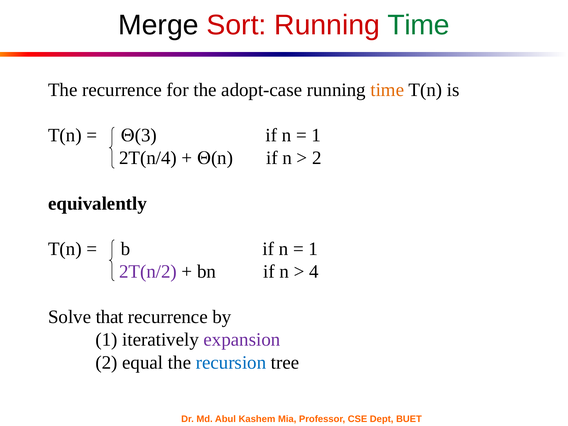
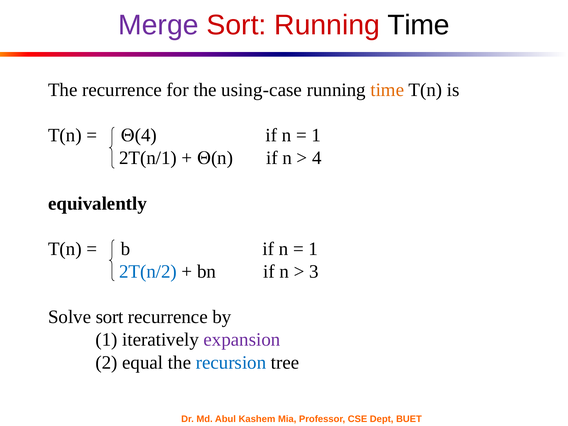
Merge colour: black -> purple
Time at (419, 25) colour: green -> black
adopt-case: adopt-case -> using-case
3 at (146, 135): 3 -> 4
2T(n/4: 2T(n/4 -> 2T(n/1
2 at (317, 158): 2 -> 4
2T(n/2 colour: purple -> blue
4: 4 -> 3
Solve that: that -> sort
